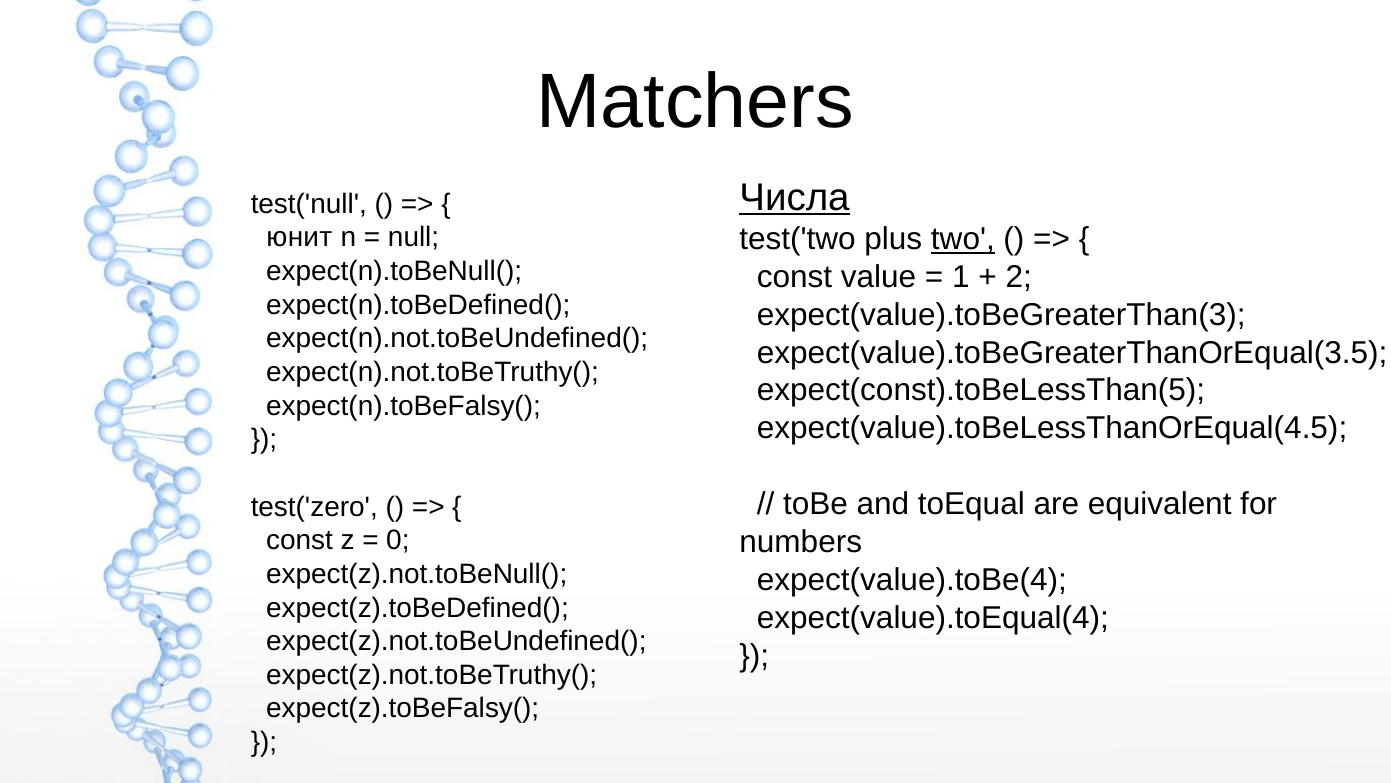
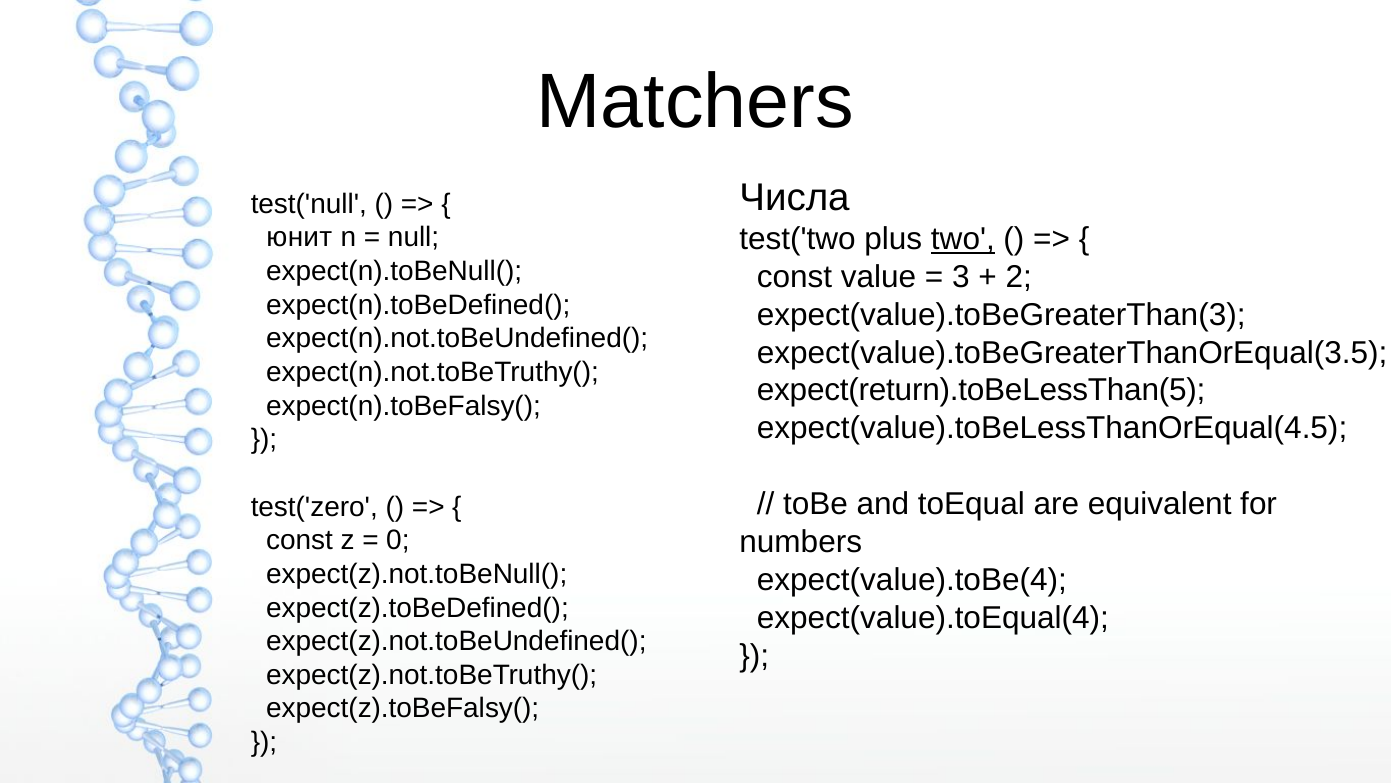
Числа underline: present -> none
1: 1 -> 3
expect(const).toBeLessThan(5: expect(const).toBeLessThan(5 -> expect(return).toBeLessThan(5
